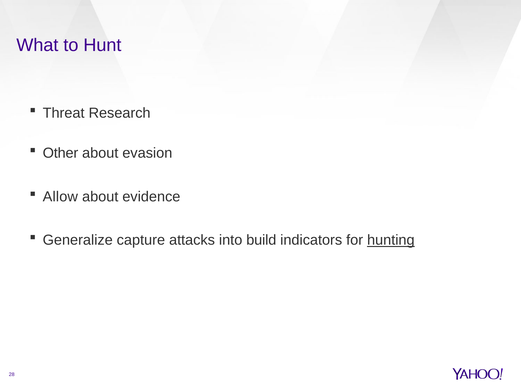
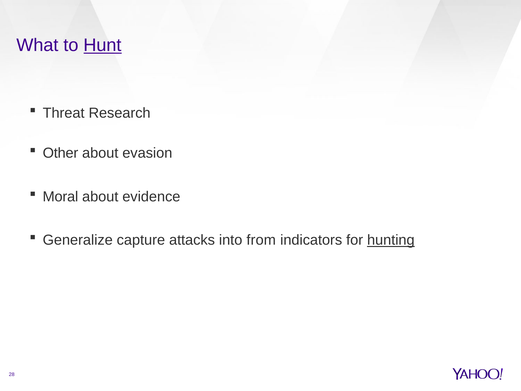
Hunt underline: none -> present
Allow: Allow -> Moral
build: build -> from
